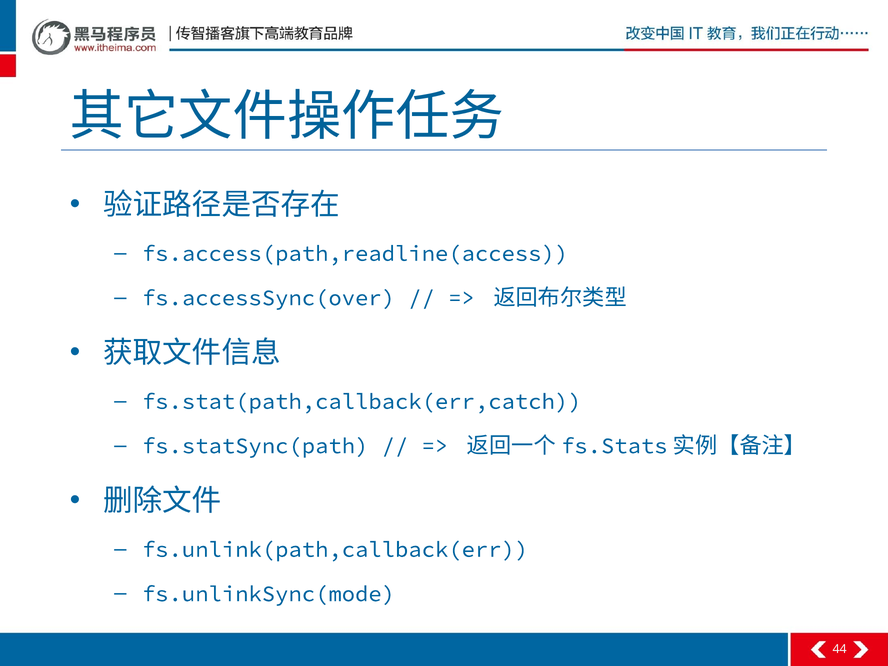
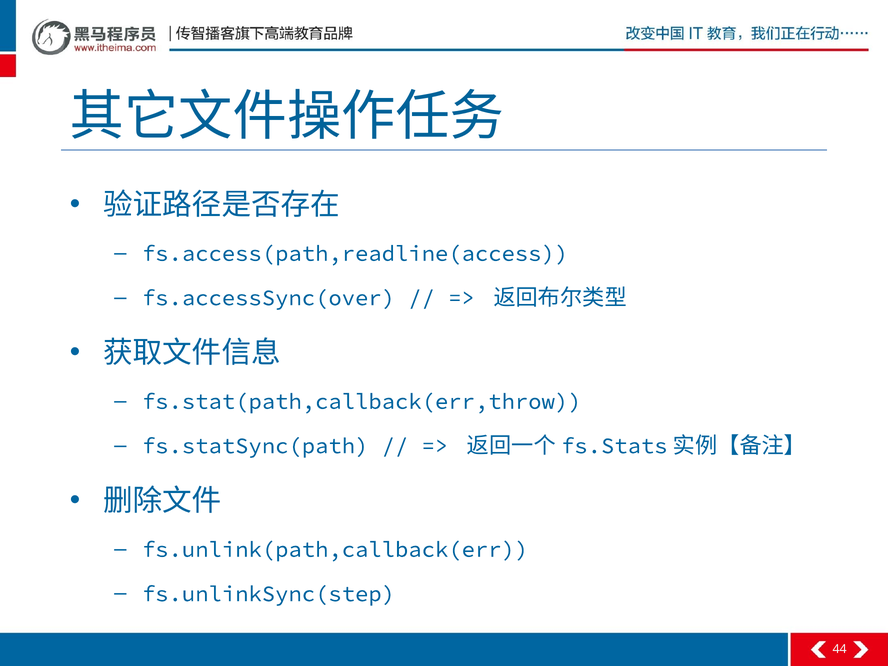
fs.stat(path,callback(err,catch: fs.stat(path,callback(err,catch -> fs.stat(path,callback(err,throw
fs.unlinkSync(mode: fs.unlinkSync(mode -> fs.unlinkSync(step
